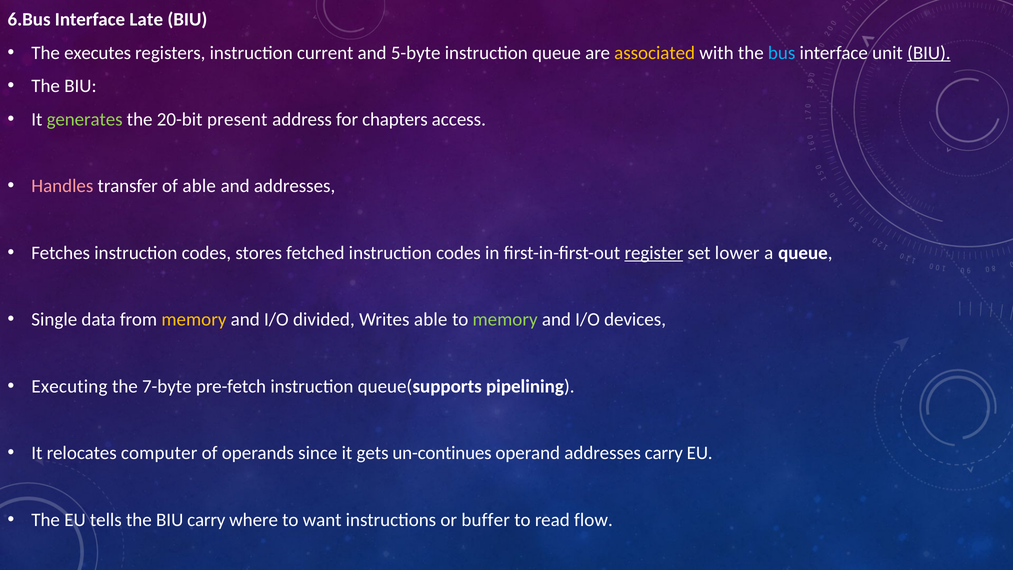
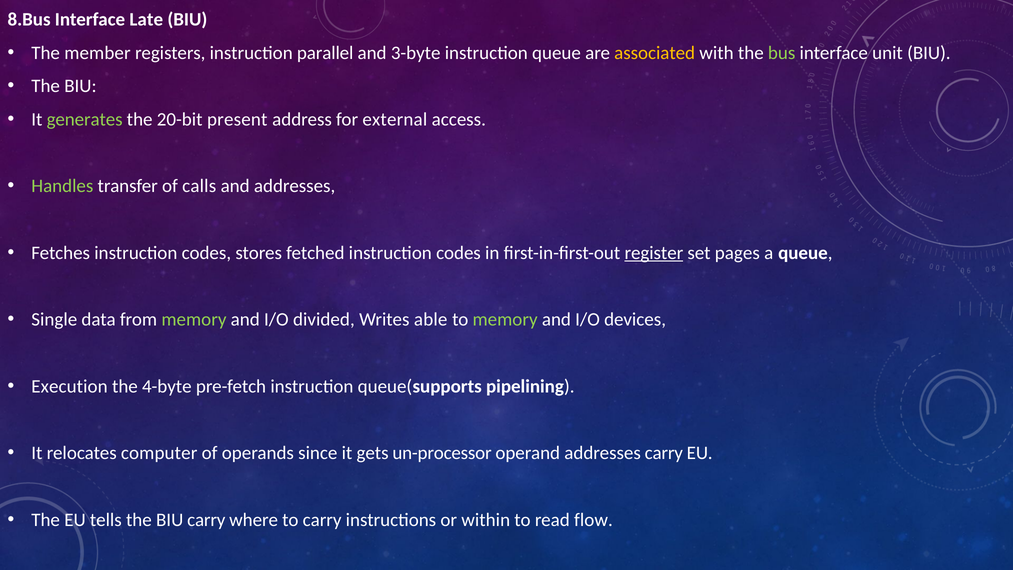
6.Bus: 6.Bus -> 8.Bus
executes: executes -> member
current: current -> parallel
5-byte: 5-byte -> 3-byte
bus colour: light blue -> light green
BIU at (929, 53) underline: present -> none
chapters: chapters -> external
Handles colour: pink -> light green
of able: able -> calls
lower: lower -> pages
memory at (194, 320) colour: yellow -> light green
Executing: Executing -> Execution
7-byte: 7-byte -> 4-byte
un-continues: un-continues -> un-processor
to want: want -> carry
buffer: buffer -> within
